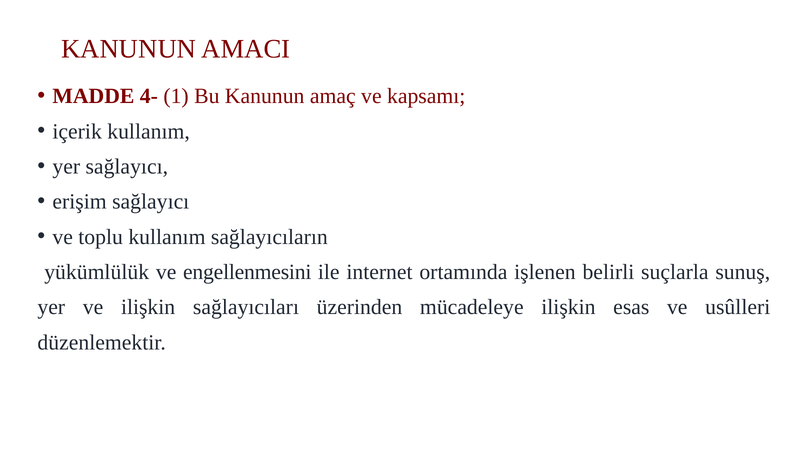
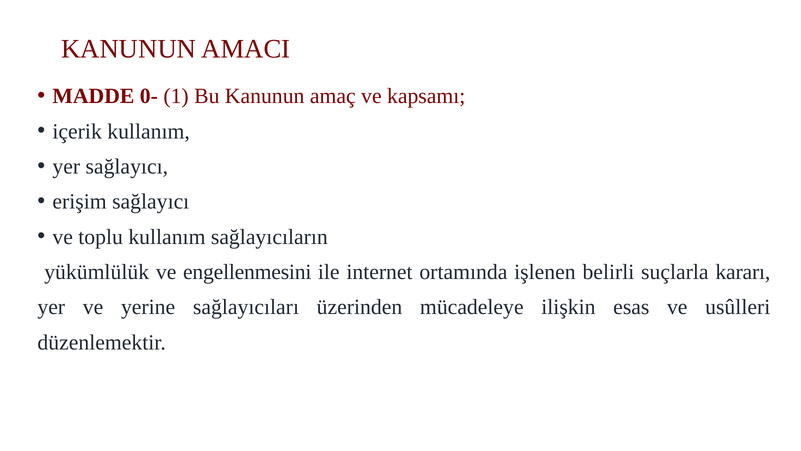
4-: 4- -> 0-
sunuş: sunuş -> kararı
ve ilişkin: ilişkin -> yerine
